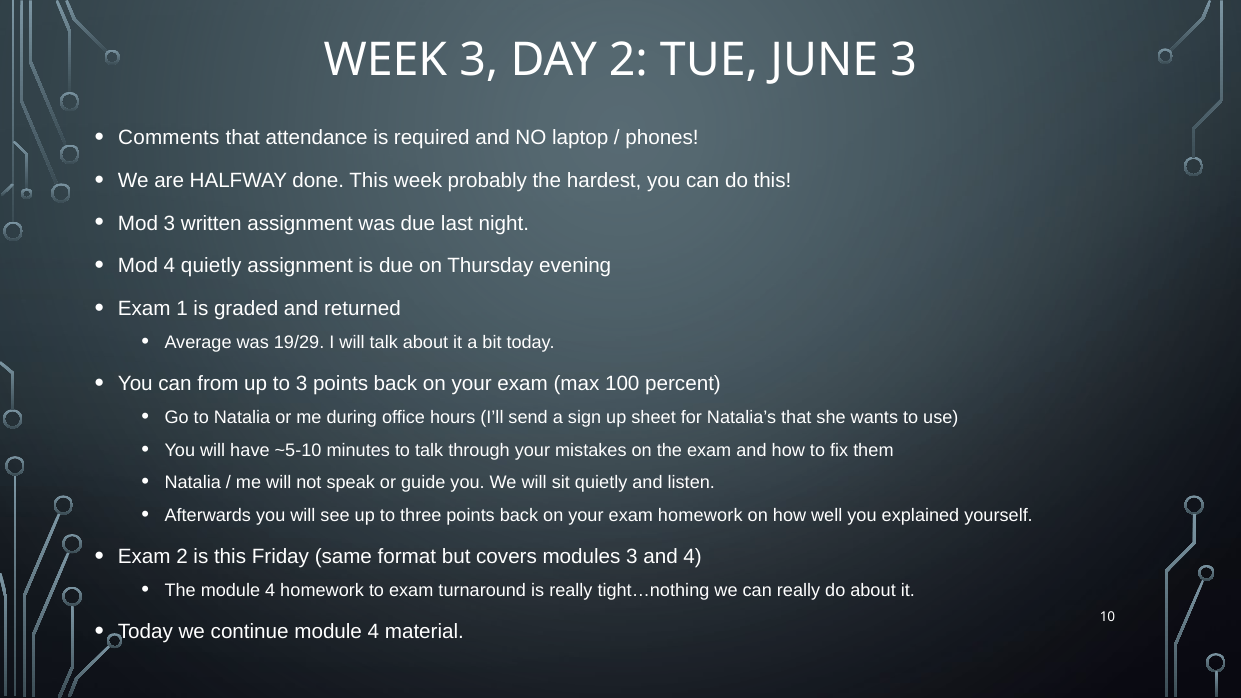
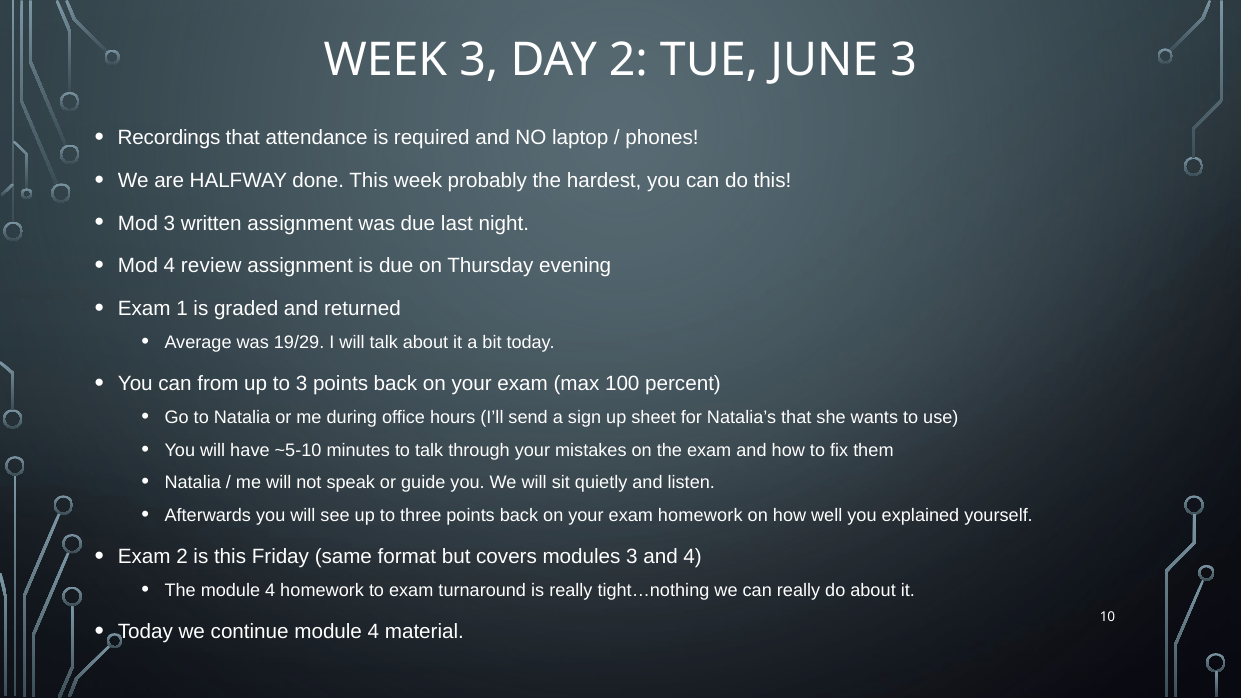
Comments: Comments -> Recordings
4 quietly: quietly -> review
